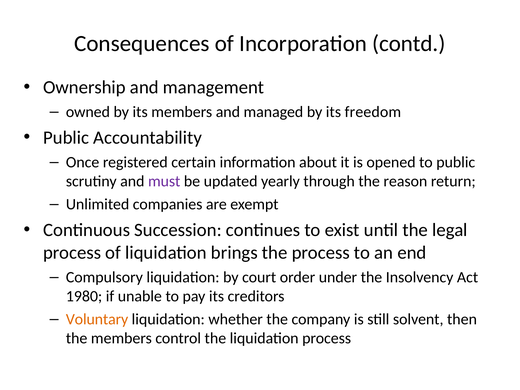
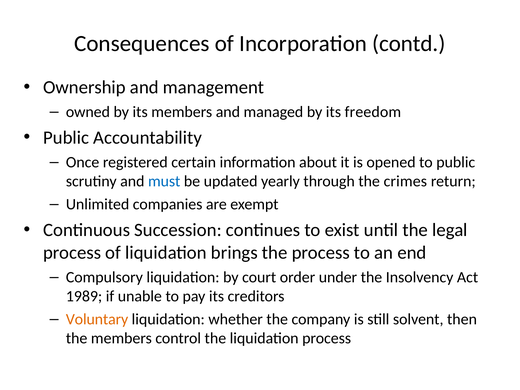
must colour: purple -> blue
reason: reason -> crimes
1980: 1980 -> 1989
